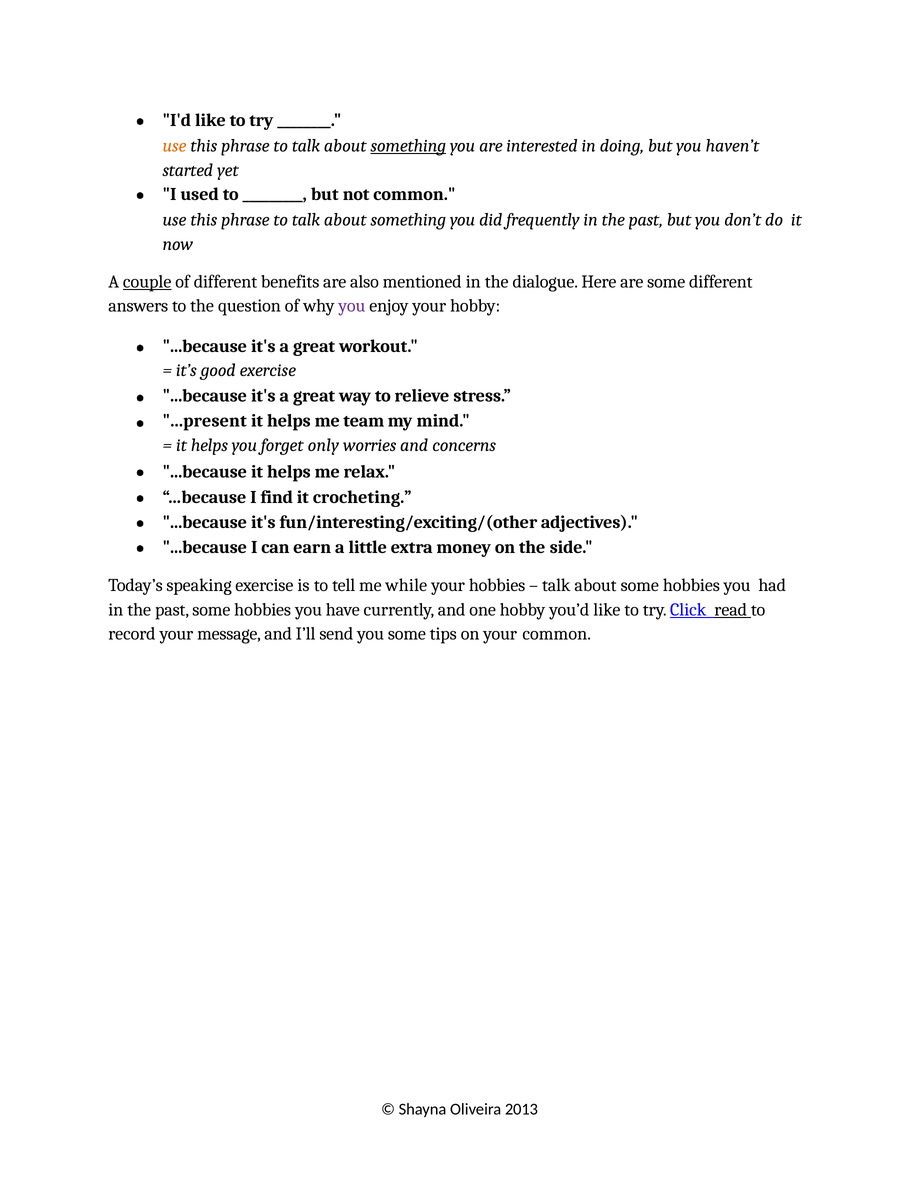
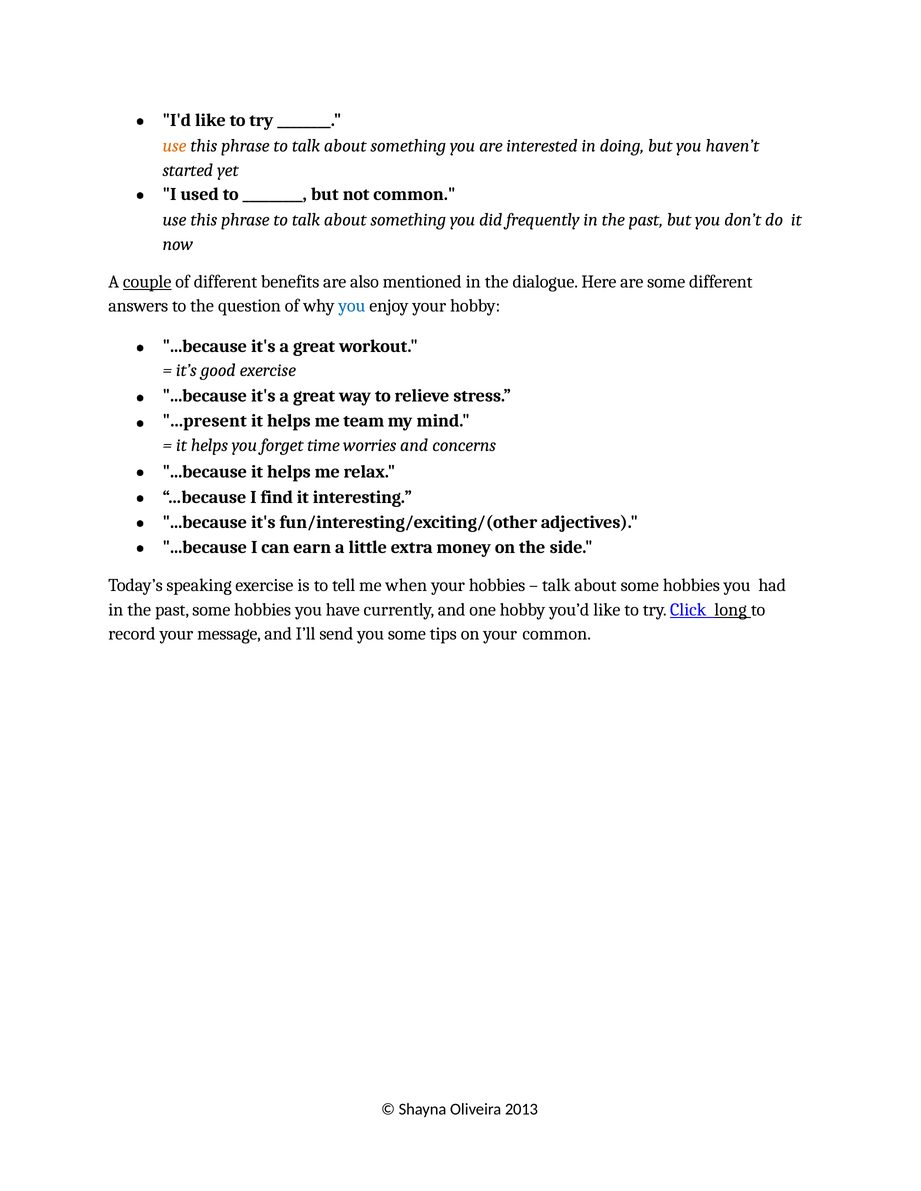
something at (408, 146) underline: present -> none
you at (352, 306) colour: purple -> blue
only: only -> time
crocheting: crocheting -> interesting
while: while -> when
read: read -> long
